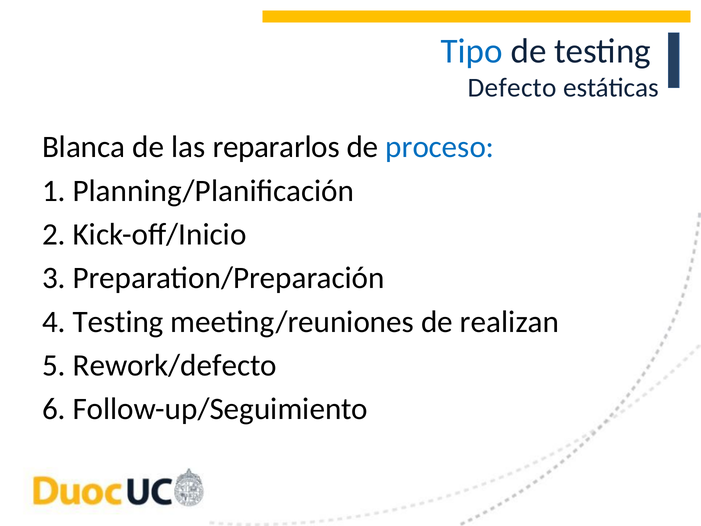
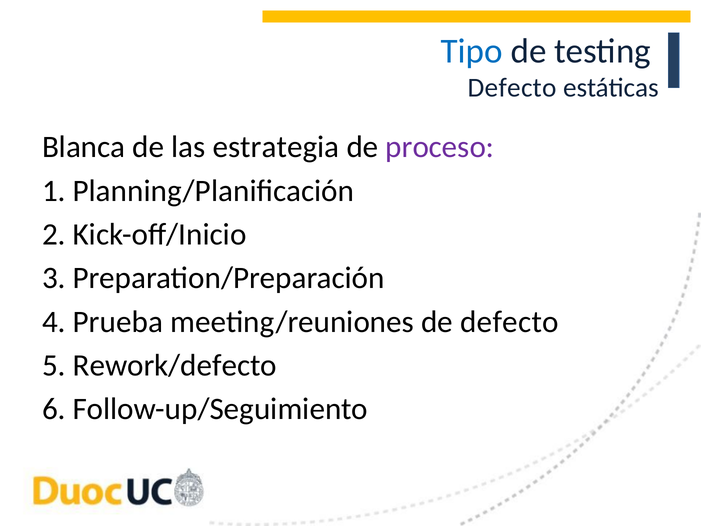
repararlos: repararlos -> estrategia
proceso colour: blue -> purple
4 Testing: Testing -> Prueba
de realizan: realizan -> defecto
